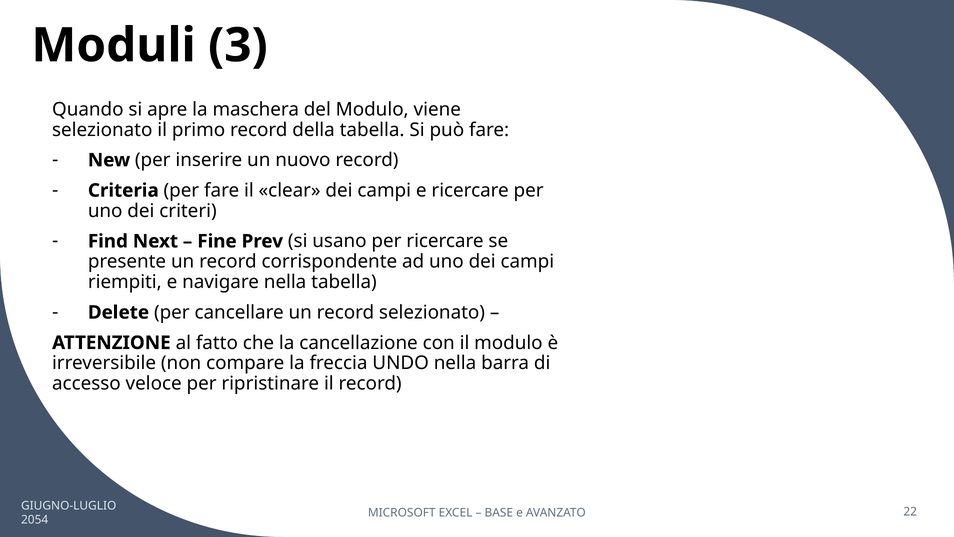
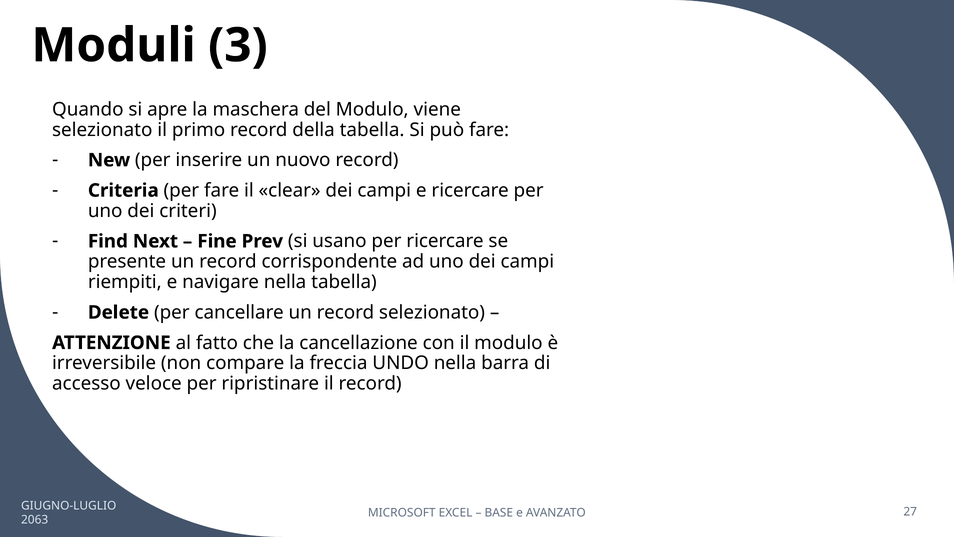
22: 22 -> 27
2054: 2054 -> 2063
